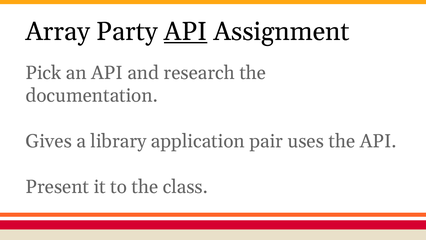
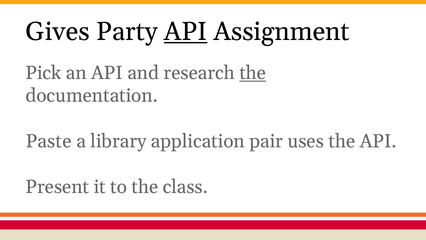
Array: Array -> Gives
the at (253, 73) underline: none -> present
Gives: Gives -> Paste
